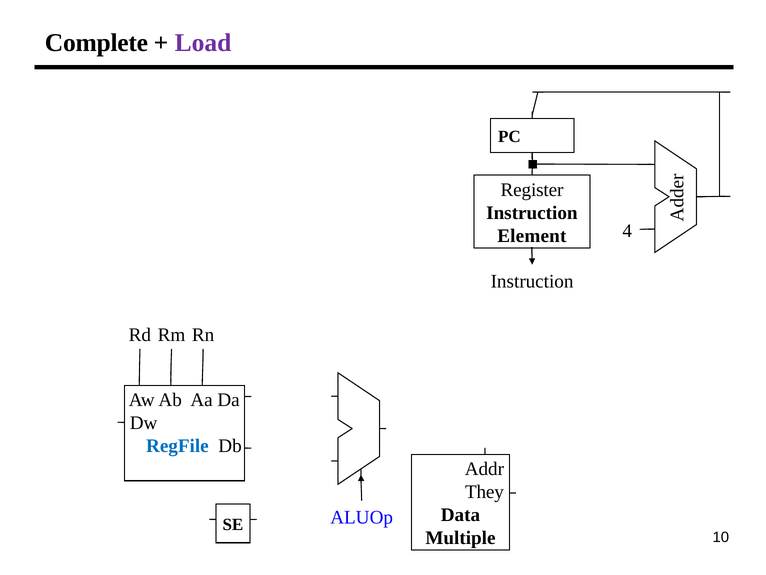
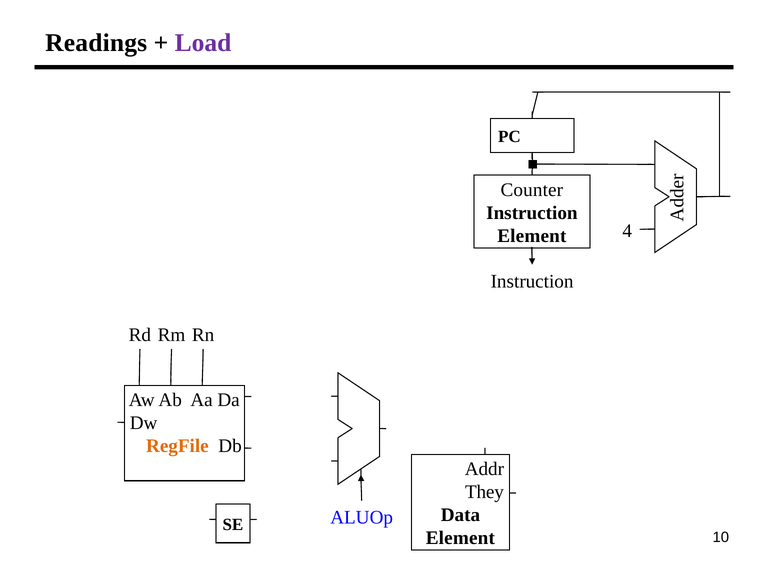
Complete: Complete -> Readings
Register: Register -> Counter
RegFile colour: blue -> orange
Multiple at (460, 538): Multiple -> Element
